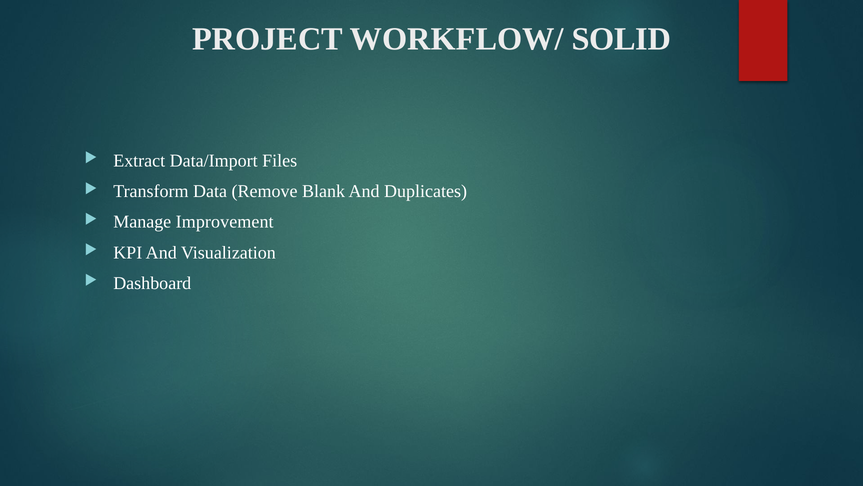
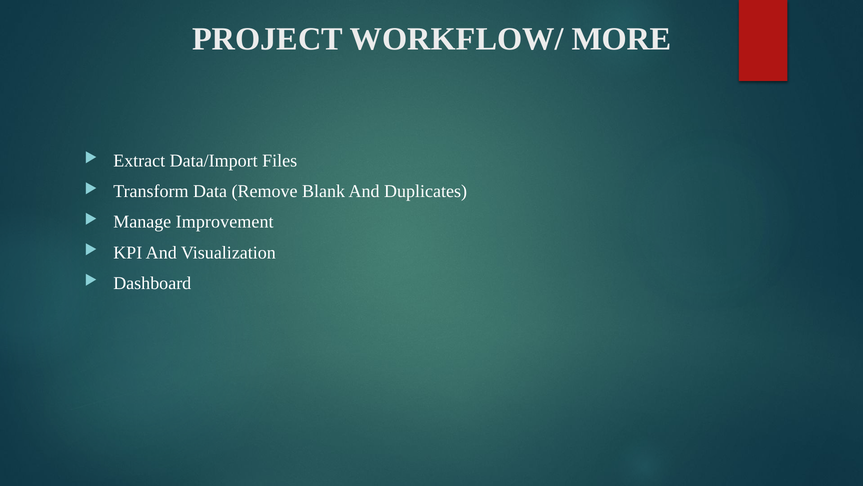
SOLID: SOLID -> MORE
